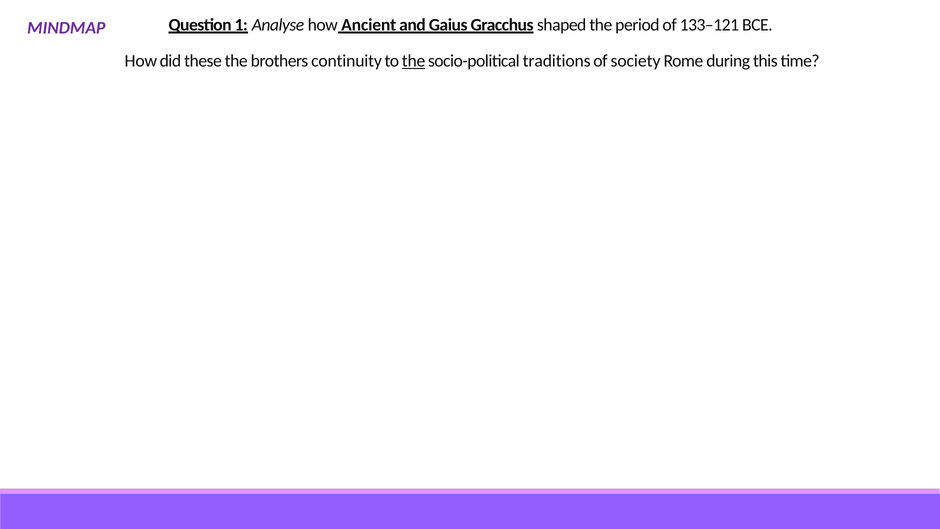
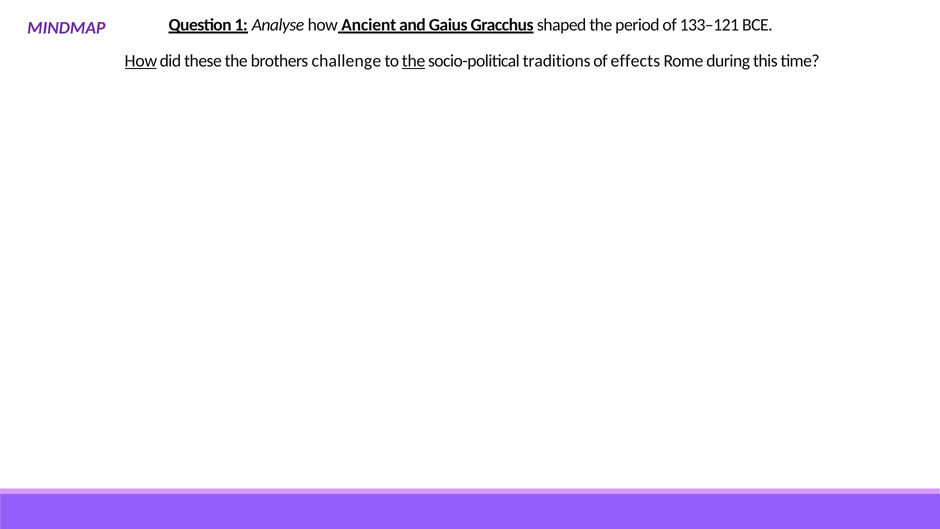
How at (141, 61) underline: none -> present
continuity: continuity -> challenge
society: society -> effects
